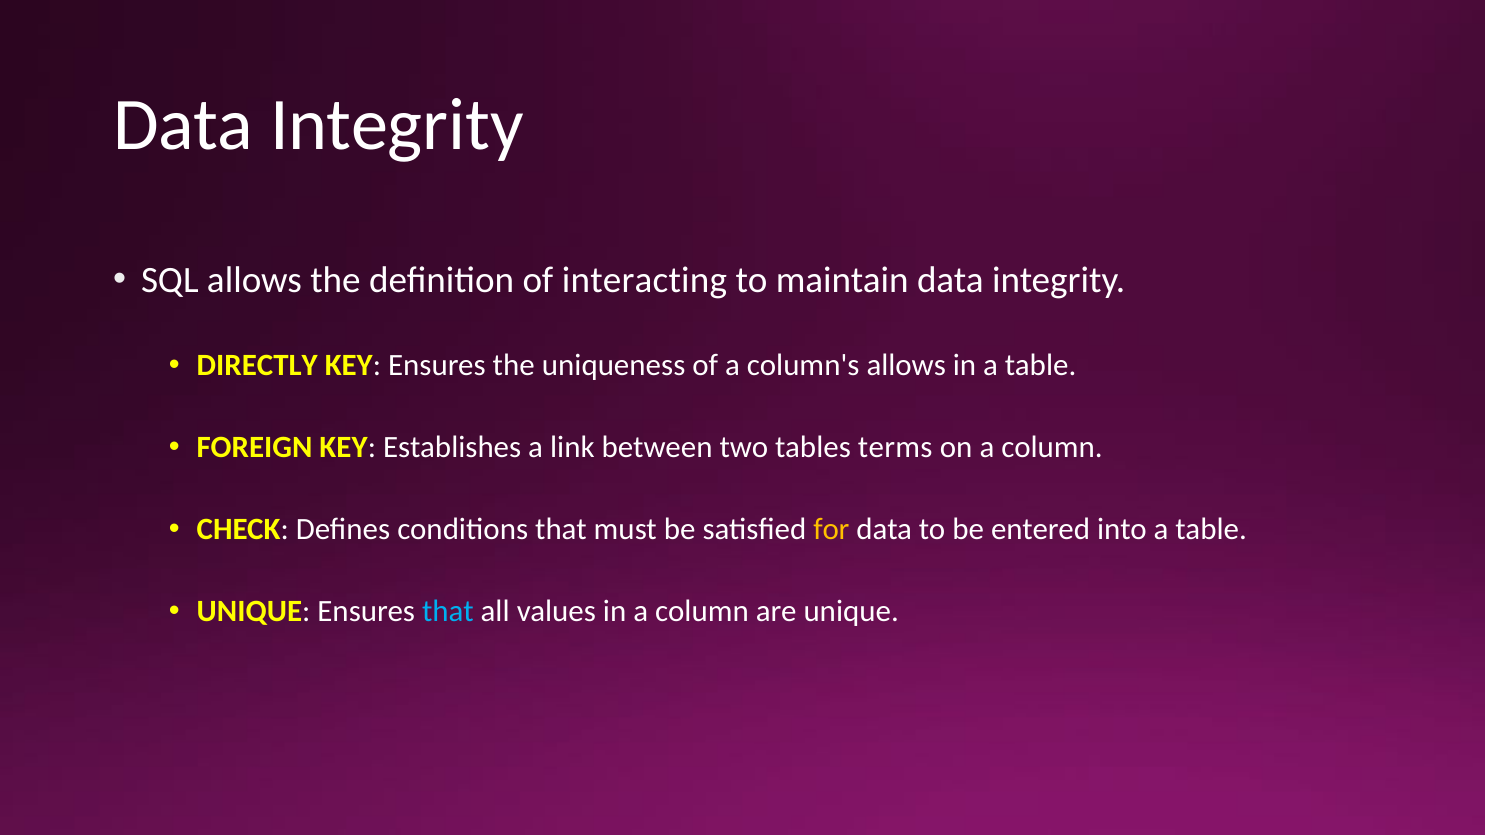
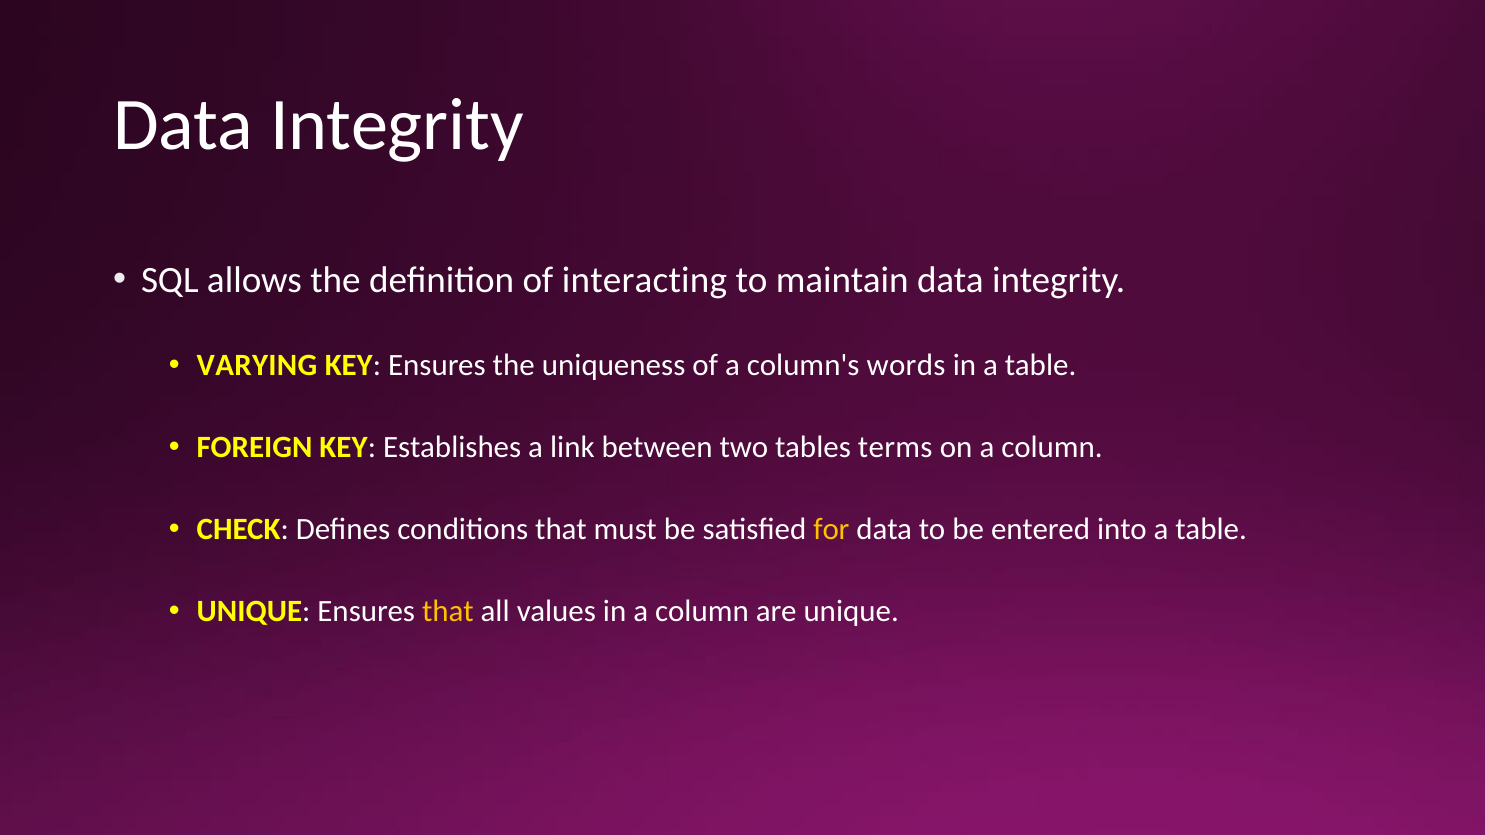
DIRECTLY: DIRECTLY -> VARYING
column's allows: allows -> words
that at (448, 612) colour: light blue -> yellow
